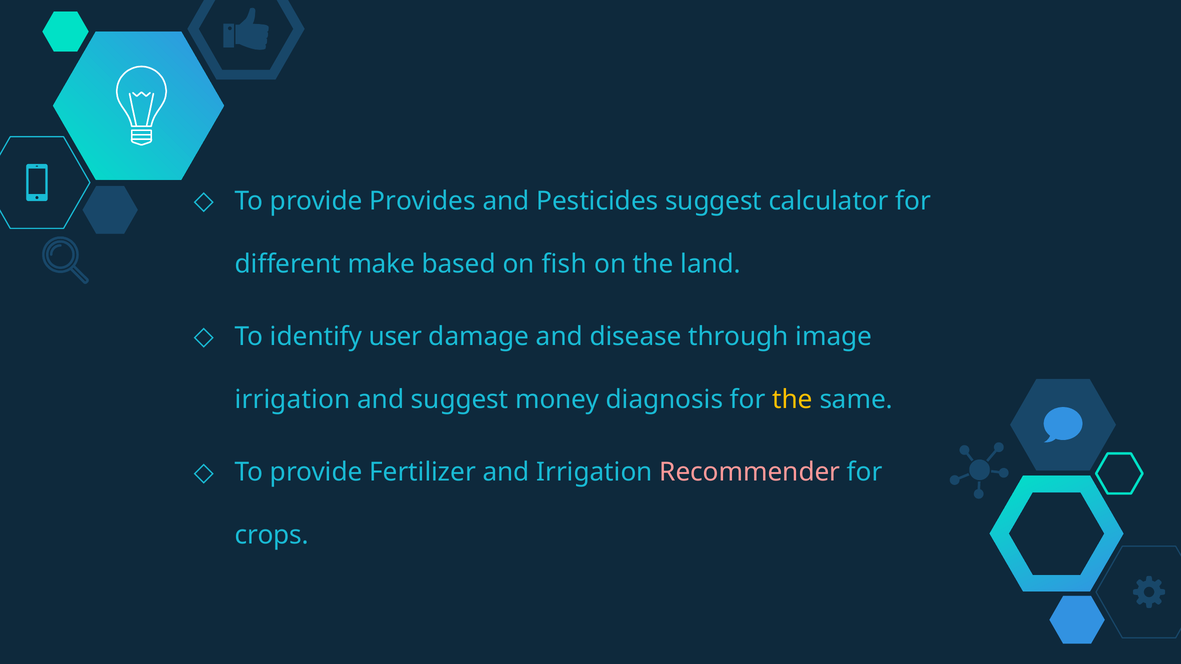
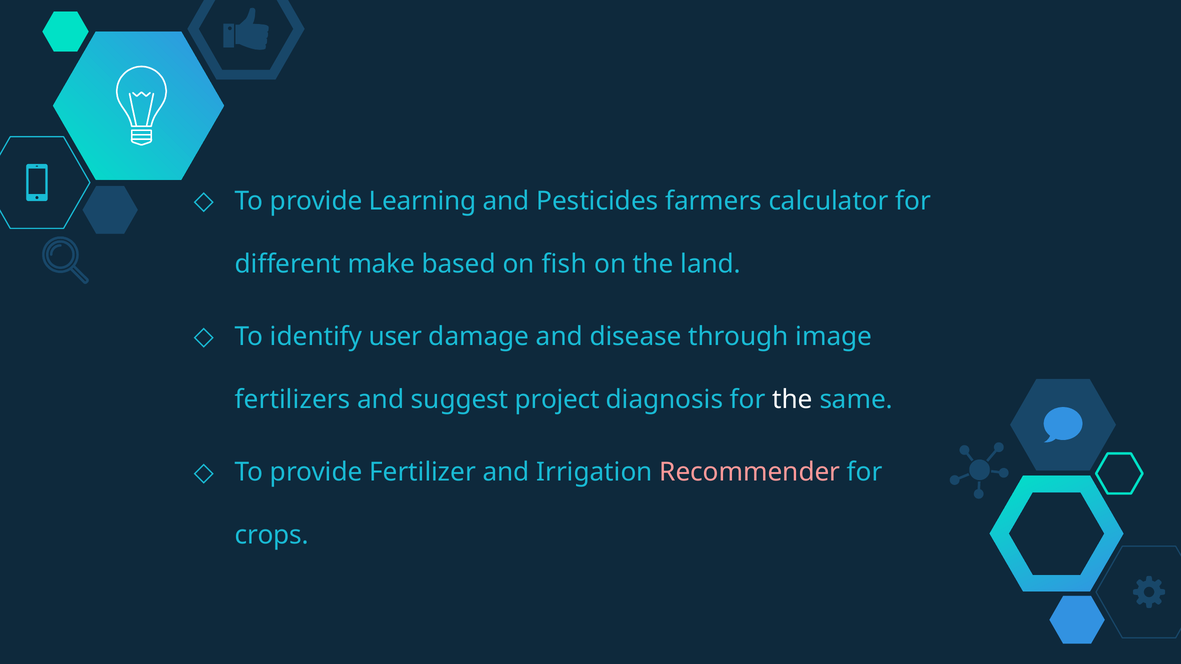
Provides: Provides -> Learning
Pesticides suggest: suggest -> farmers
irrigation at (293, 400): irrigation -> fertilizers
money: money -> project
the at (793, 400) colour: yellow -> white
